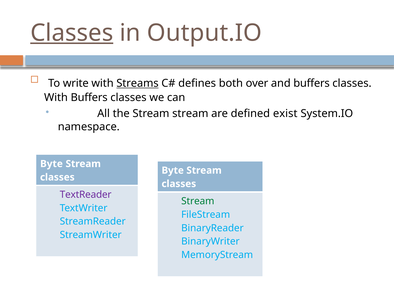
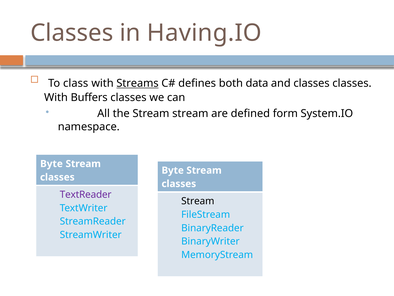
Classes at (72, 33) underline: present -> none
Output.IO: Output.IO -> Having.IO
write: write -> class
over: over -> data
and buffers: buffers -> classes
exist: exist -> form
Stream at (198, 201) colour: green -> black
